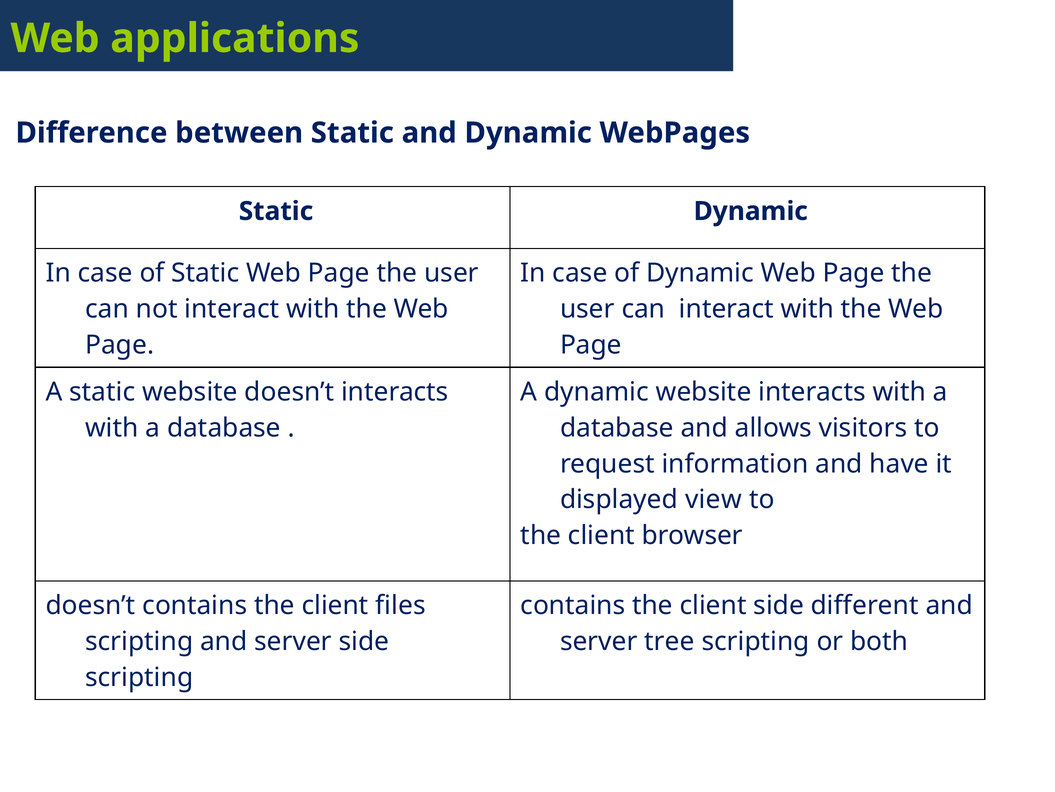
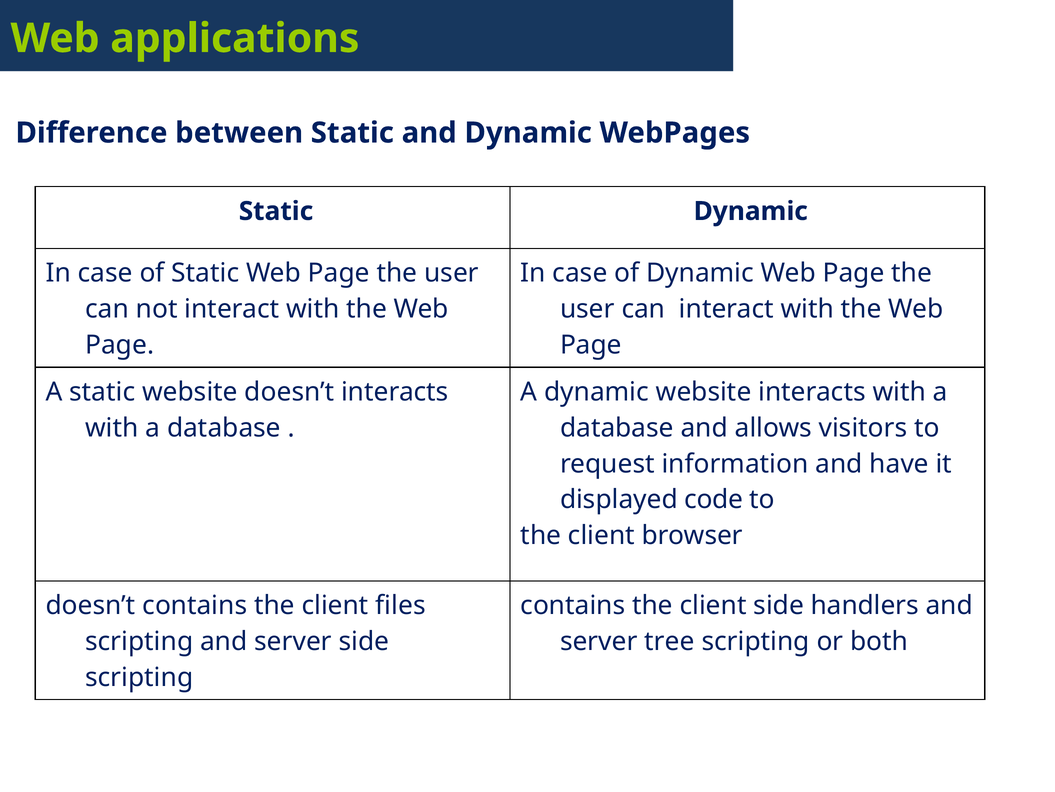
view: view -> code
different: different -> handlers
